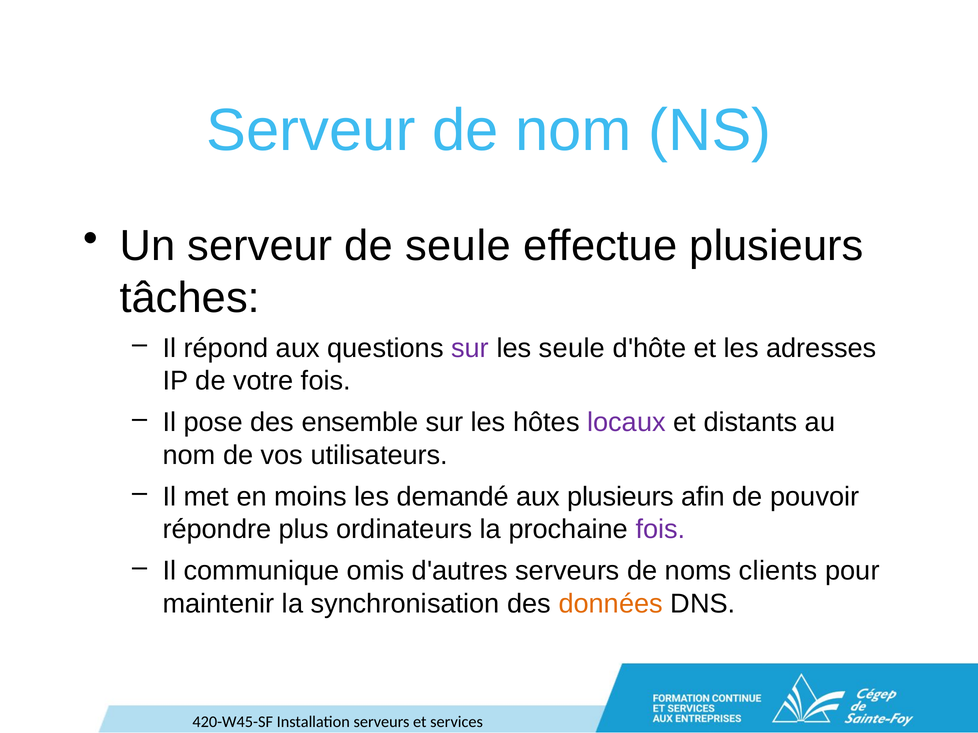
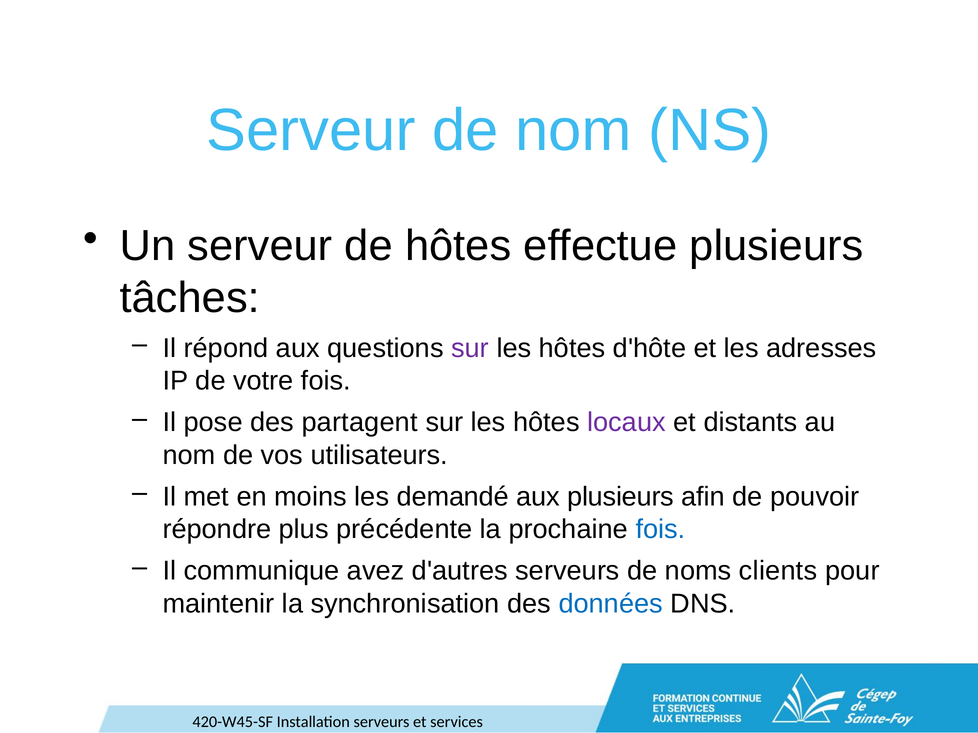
de seule: seule -> hôtes
seule at (572, 348): seule -> hôtes
ensemble: ensemble -> partagent
ordinateurs: ordinateurs -> précédente
fois at (660, 530) colour: purple -> blue
omis: omis -> avez
données colour: orange -> blue
